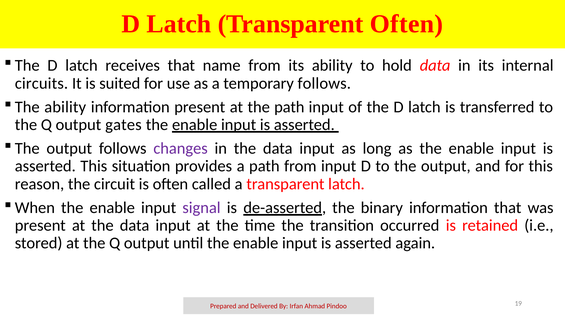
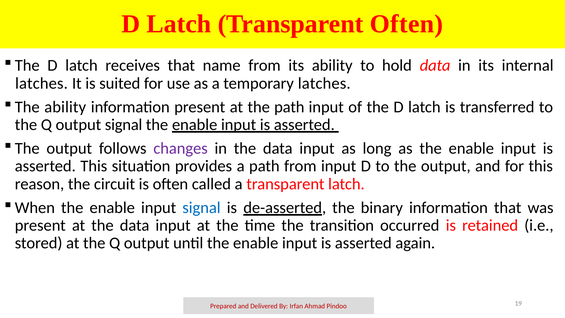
circuits at (41, 83): circuits -> latches
temporary follows: follows -> latches
output gates: gates -> signal
signal at (201, 208) colour: purple -> blue
